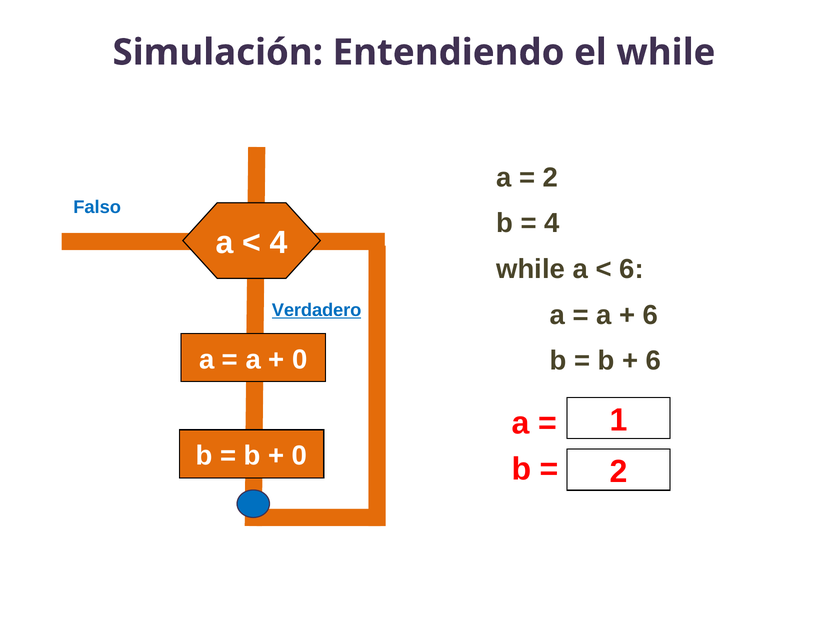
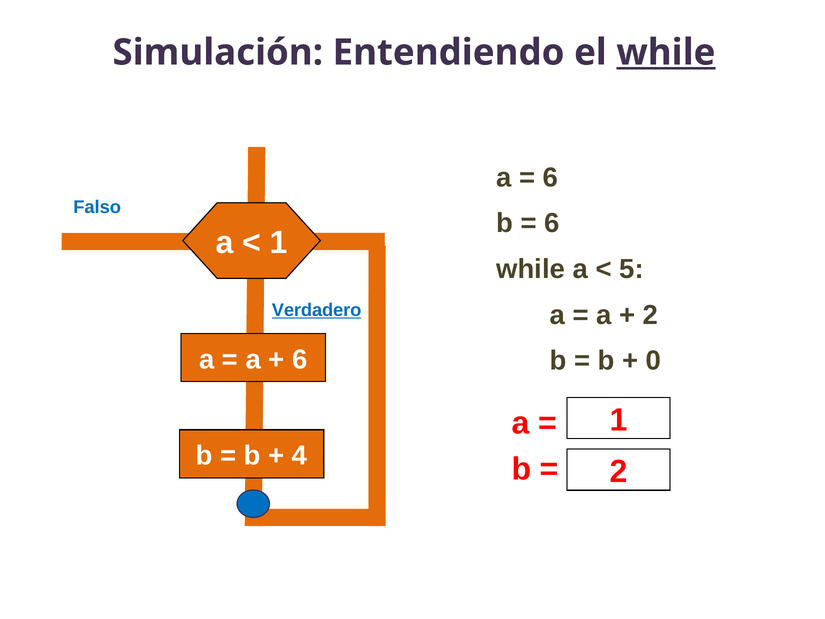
while at (666, 52) underline: none -> present
2 at (551, 177): 2 -> 6
4 at (552, 223): 4 -> 6
4 at (279, 243): 4 -> 1
6 at (632, 269): 6 -> 5
6 at (651, 315): 6 -> 2
0 at (300, 359): 0 -> 6
6 at (654, 361): 6 -> 0
0 at (300, 456): 0 -> 4
